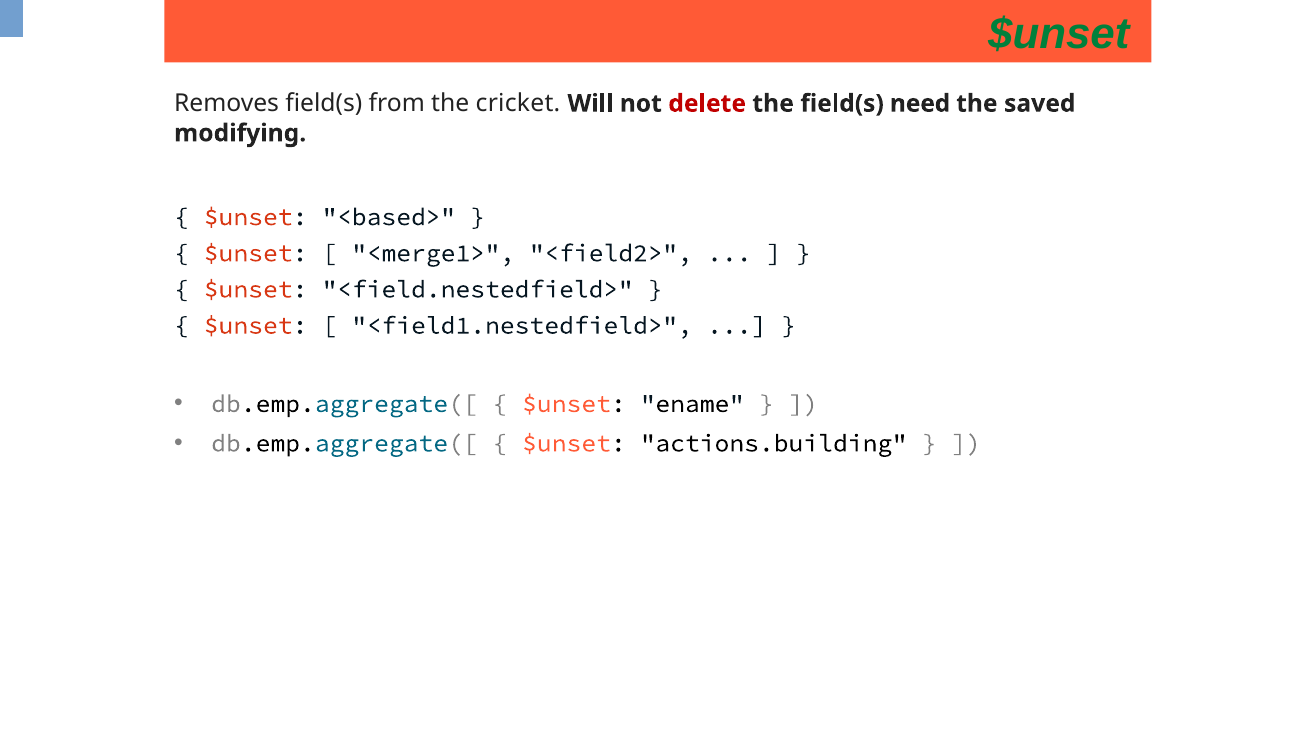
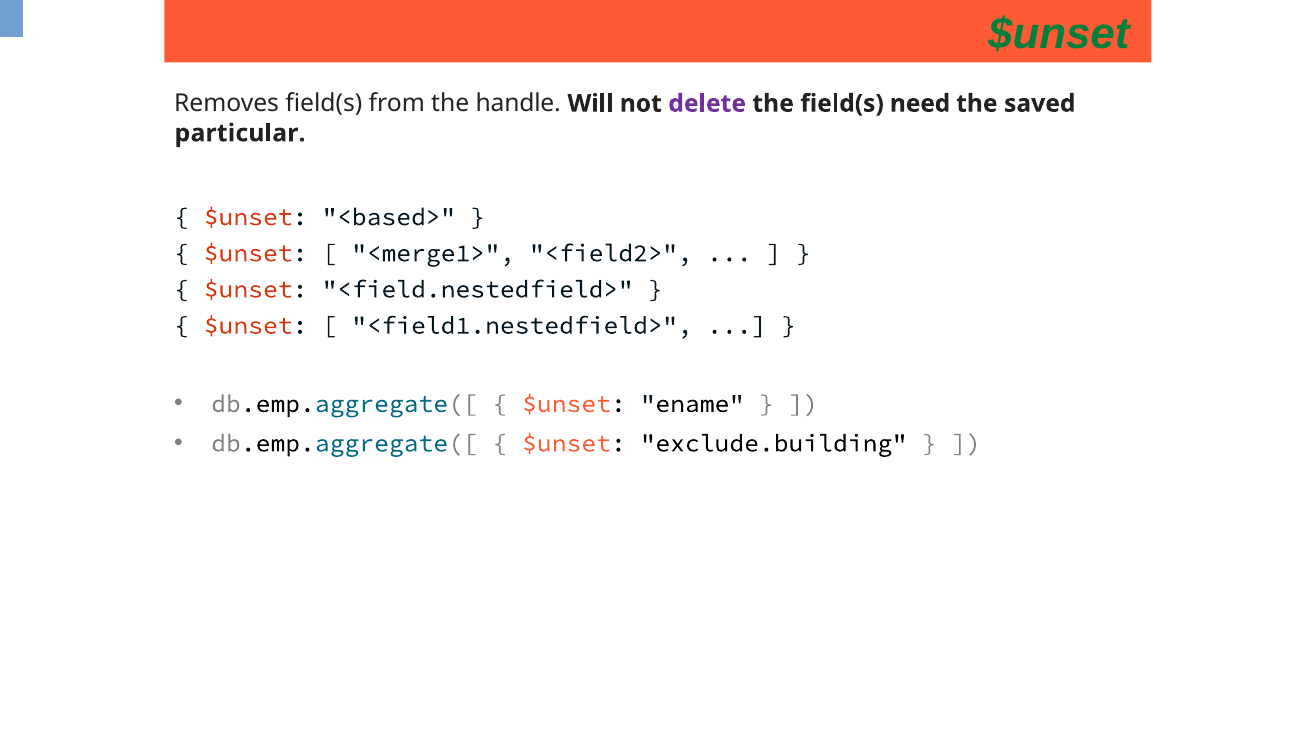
cricket: cricket -> handle
delete colour: red -> purple
modifying: modifying -> particular
actions.building: actions.building -> exclude.building
